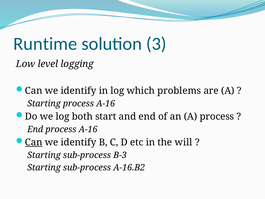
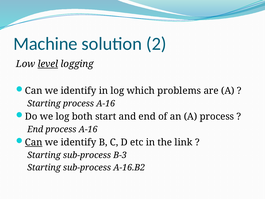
Runtime: Runtime -> Machine
3: 3 -> 2
level underline: none -> present
will: will -> link
